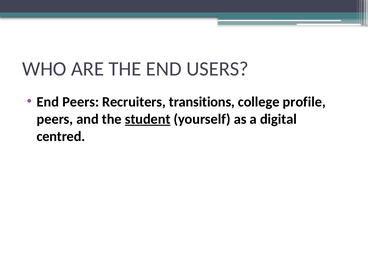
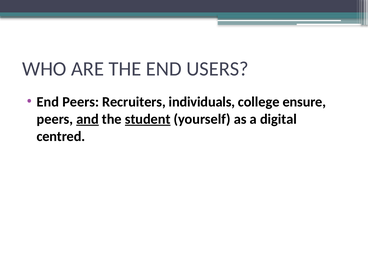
transitions: transitions -> individuals
profile: profile -> ensure
and underline: none -> present
